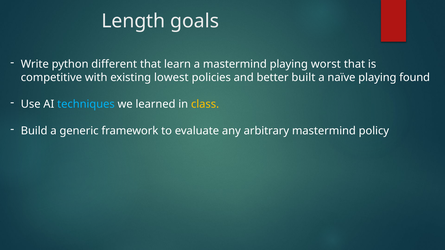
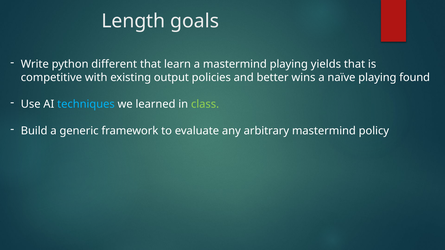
worst: worst -> yields
lowest: lowest -> output
built: built -> wins
class colour: yellow -> light green
